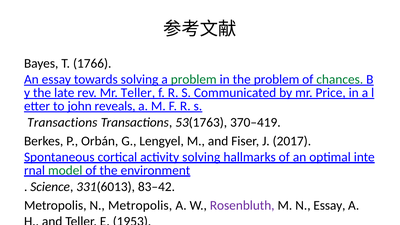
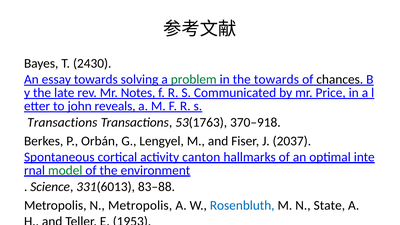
1766: 1766 -> 2430
the problem: problem -> towards
chances colour: green -> black
Mr Teller: Teller -> Notes
370–419: 370–419 -> 370–918
2017: 2017 -> 2037
activity solving: solving -> canton
83–42: 83–42 -> 83–88
Rosenbluth colour: purple -> blue
N Essay: Essay -> State
